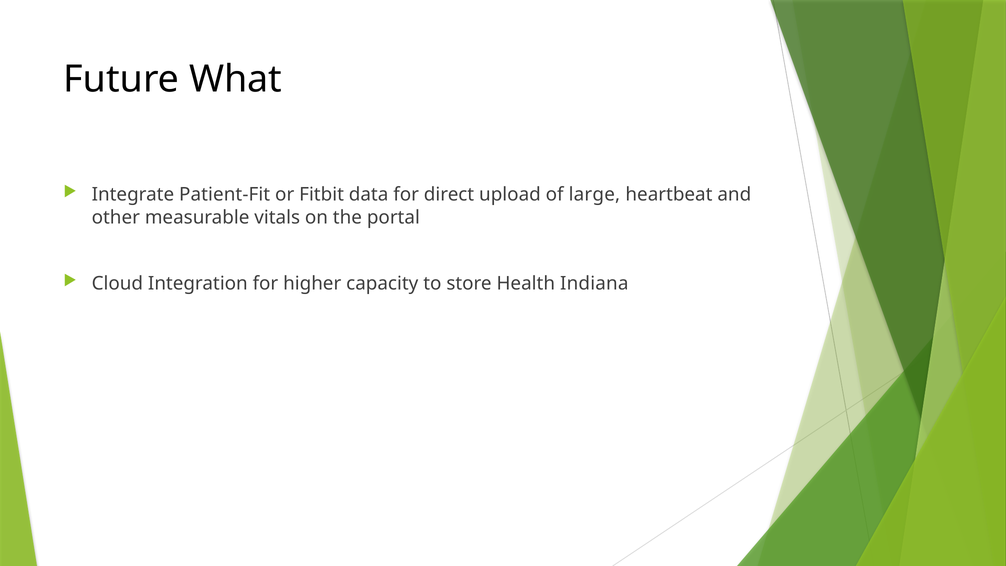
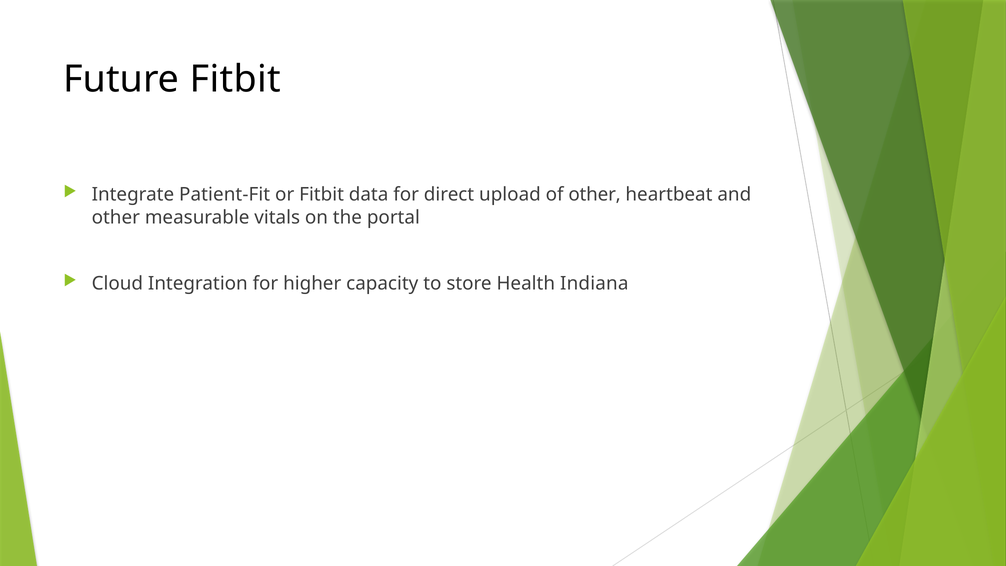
Future What: What -> Fitbit
of large: large -> other
